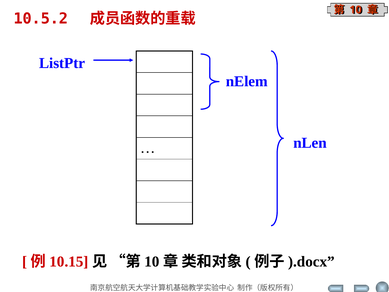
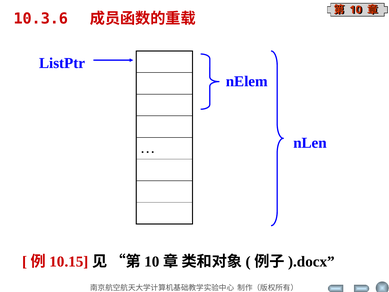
10.5.2: 10.5.2 -> 10.3.6
